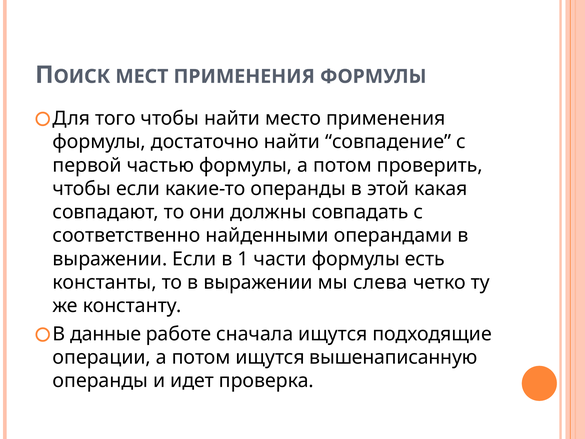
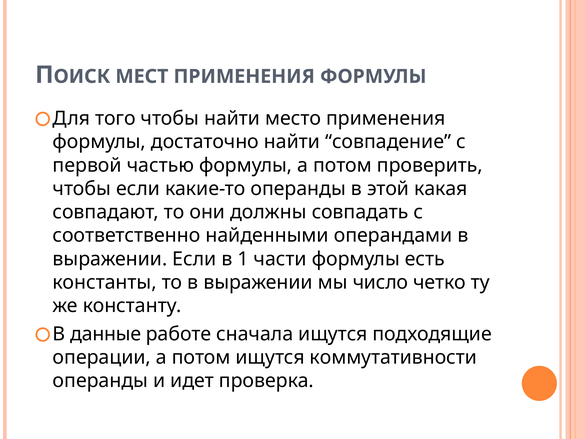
слева: слева -> число
вышенаписанную: вышенаписанную -> коммутативности
